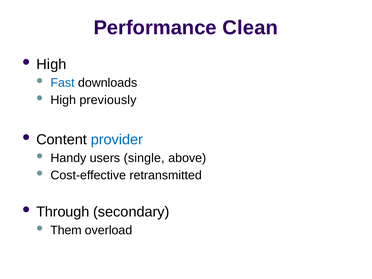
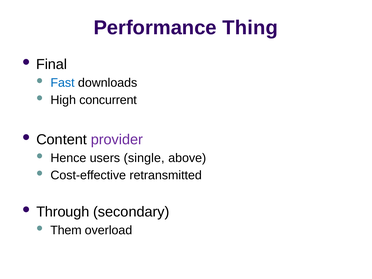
Clean: Clean -> Thing
High at (51, 64): High -> Final
previously: previously -> concurrent
provider colour: blue -> purple
Handy: Handy -> Hence
